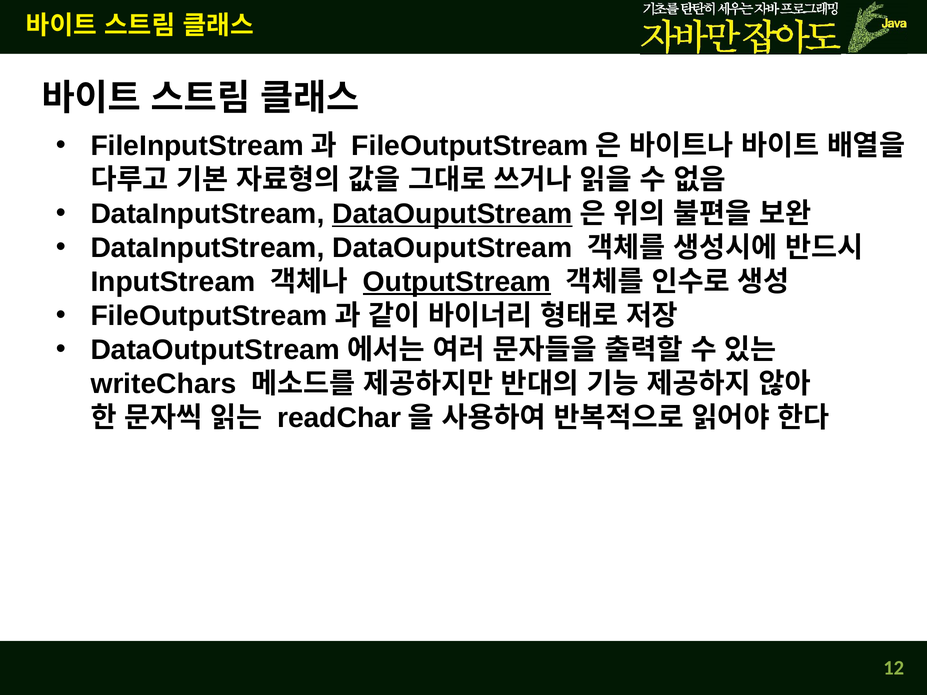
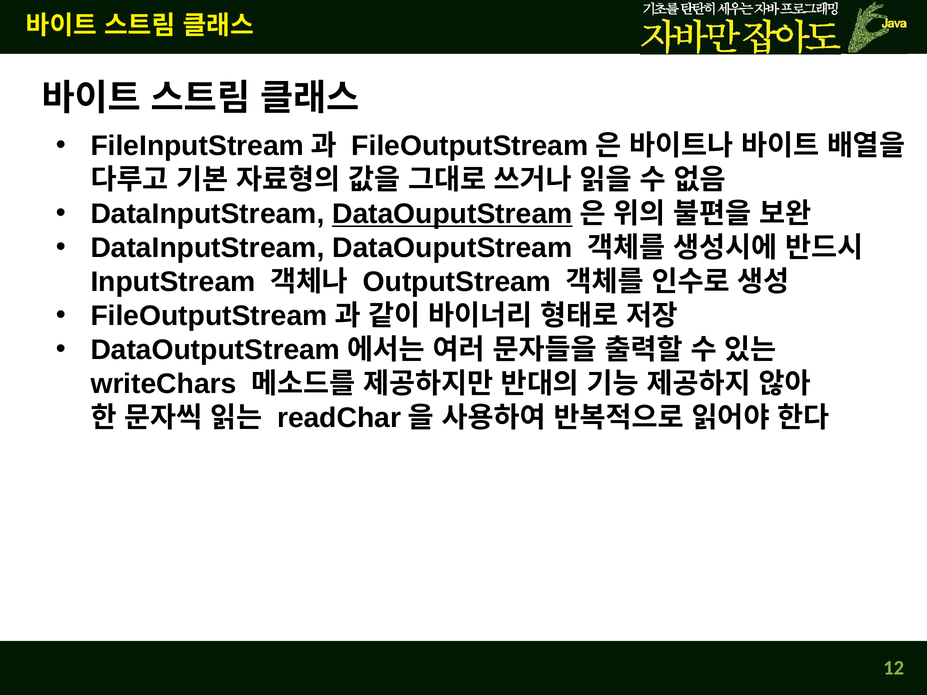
OutputStream underline: present -> none
